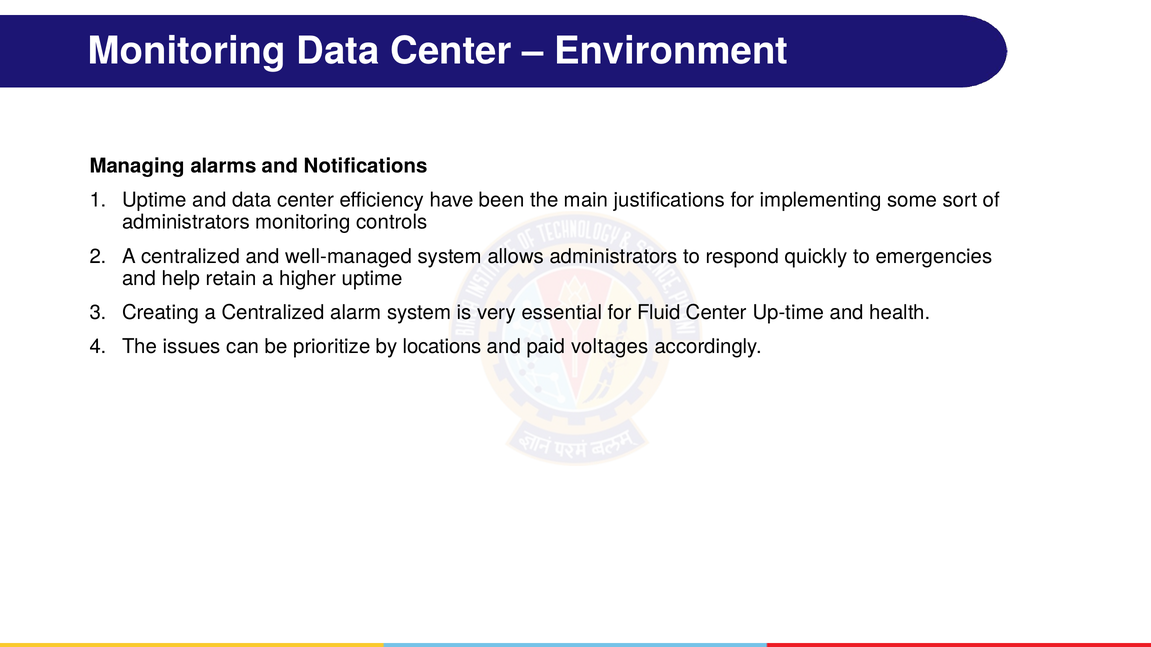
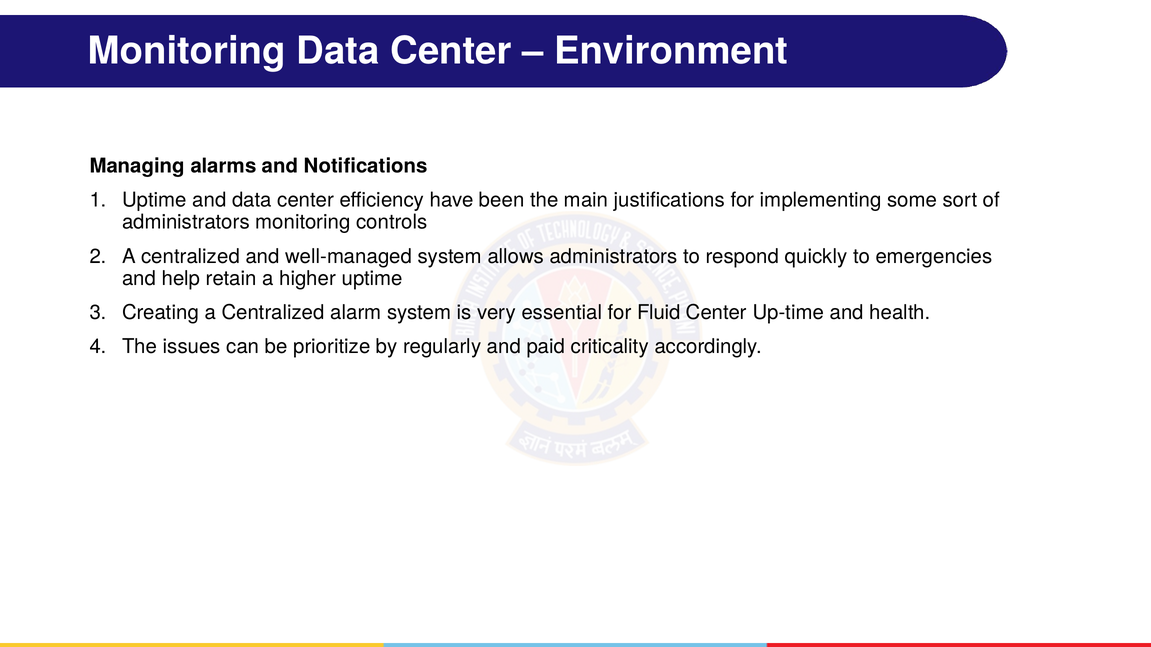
locations: locations -> regularly
voltages: voltages -> criticality
